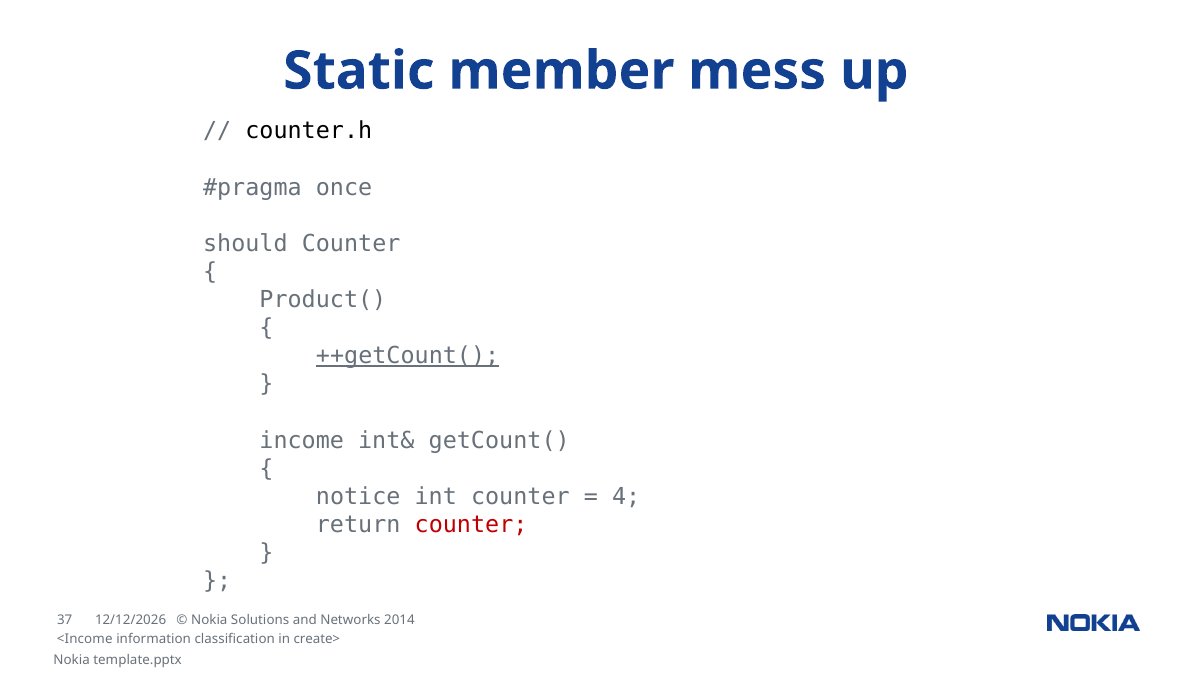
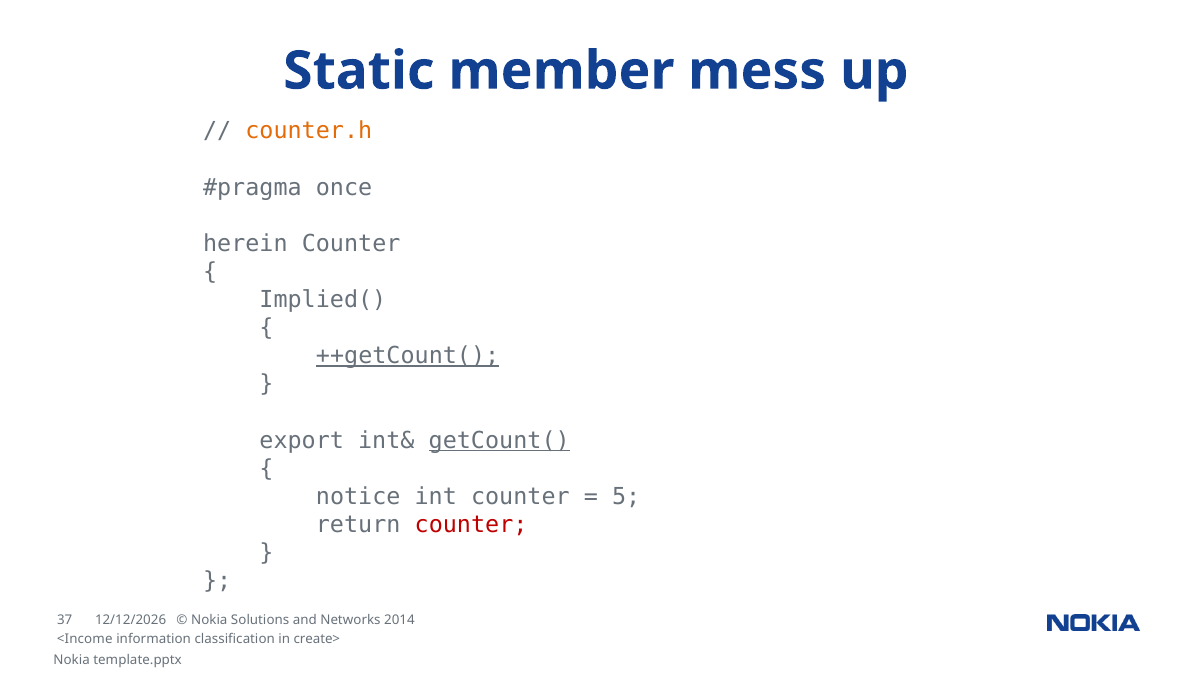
counter.h colour: black -> orange
should: should -> herein
Product(: Product( -> Implied(
income: income -> export
getCount( underline: none -> present
4: 4 -> 5
